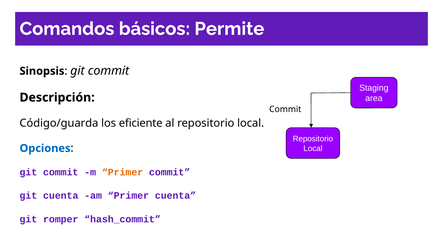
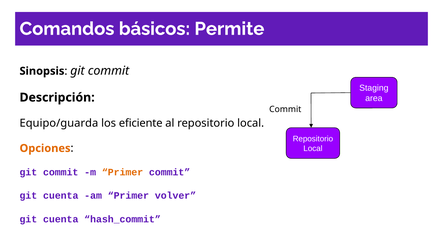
Código/guarda: Código/guarda -> Equipo/guarda
Opciones colour: blue -> orange
Primer cuenta: cuenta -> volver
romper at (61, 219): romper -> cuenta
